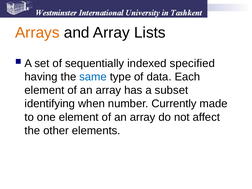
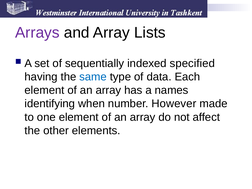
Arrays colour: orange -> purple
subset: subset -> names
Currently: Currently -> However
